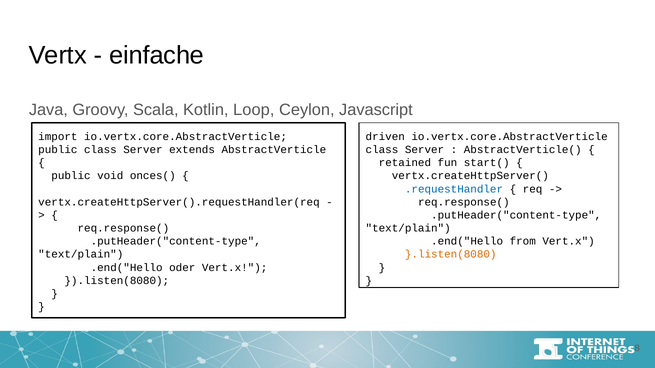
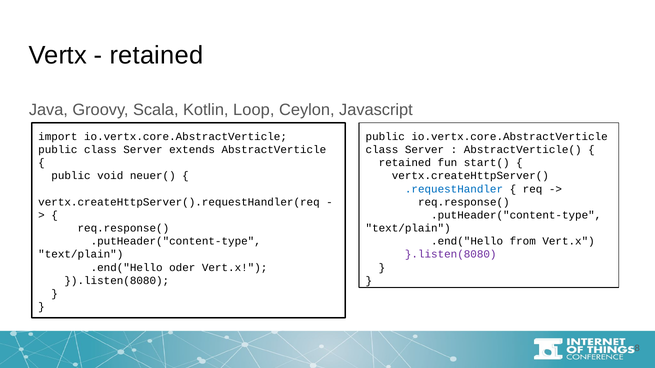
einfache at (157, 55): einfache -> retained
driven at (385, 137): driven -> public
onces(: onces( -> neuer(
}.listen(8080 colour: orange -> purple
